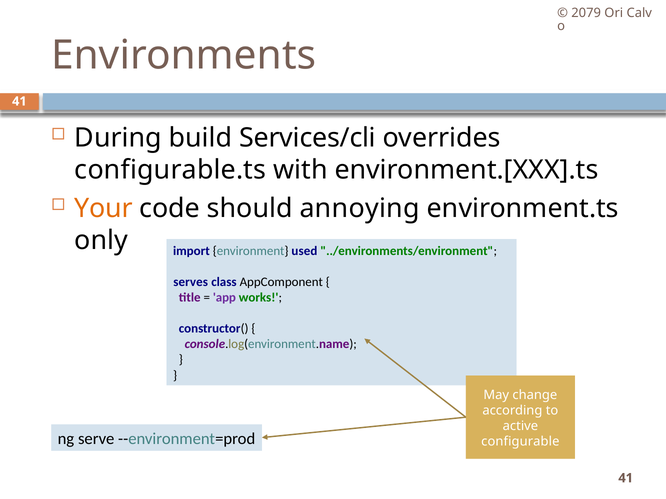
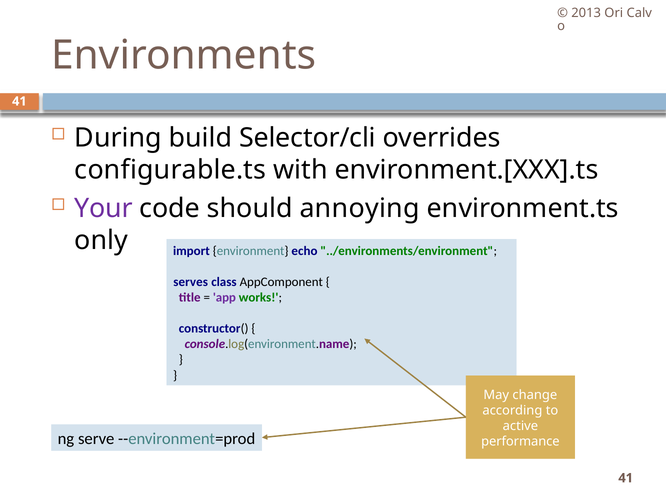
2079: 2079 -> 2013
Services/cli: Services/cli -> Selector/cli
Your colour: orange -> purple
used: used -> echo
configurable: configurable -> performance
